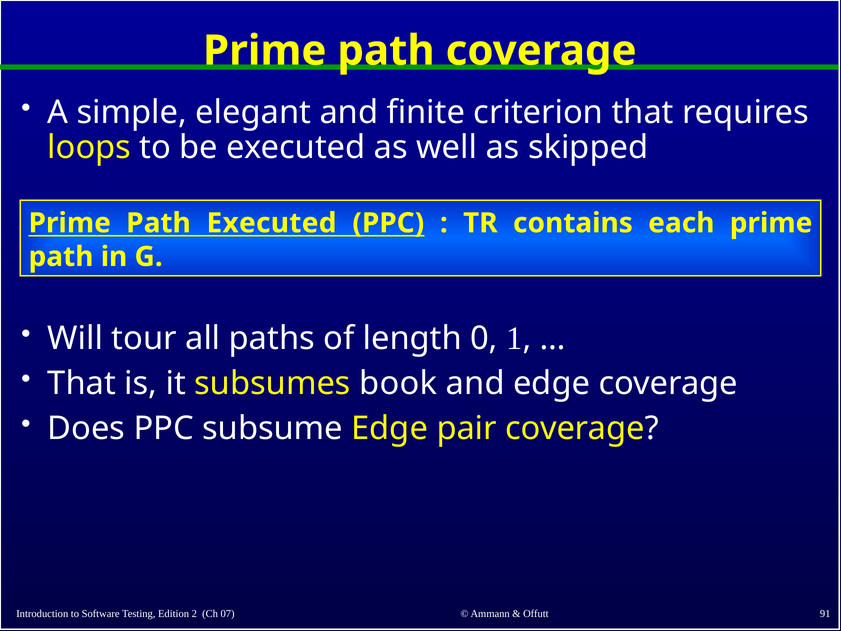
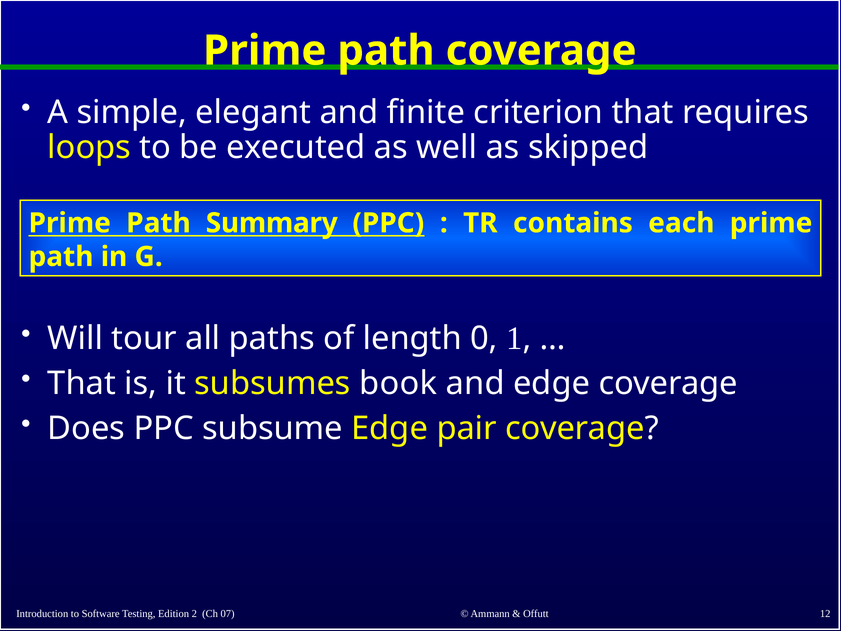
Path Executed: Executed -> Summary
91: 91 -> 12
